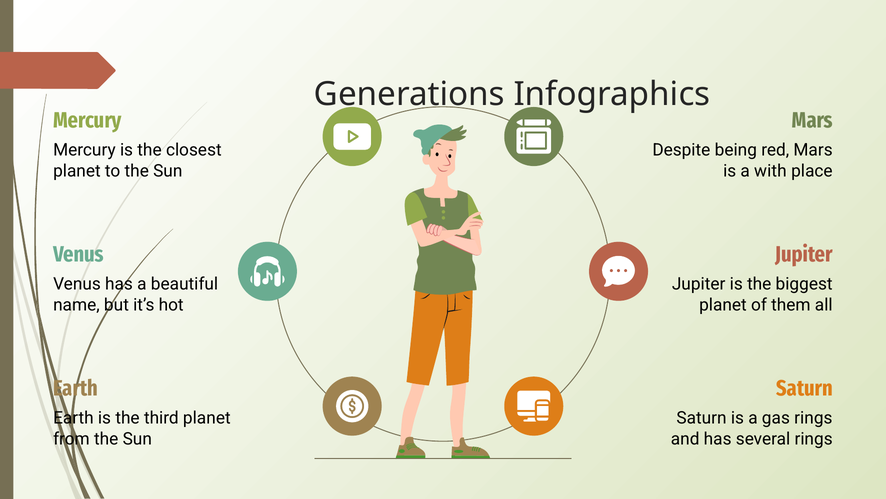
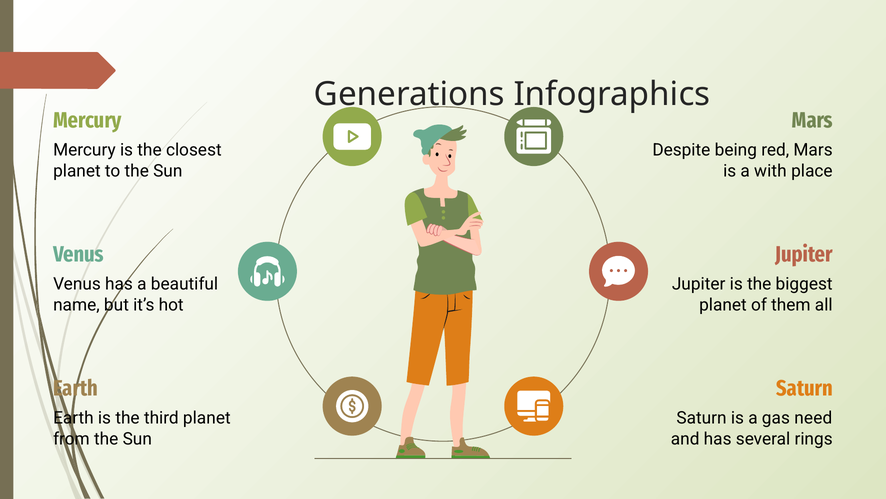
gas rings: rings -> need
